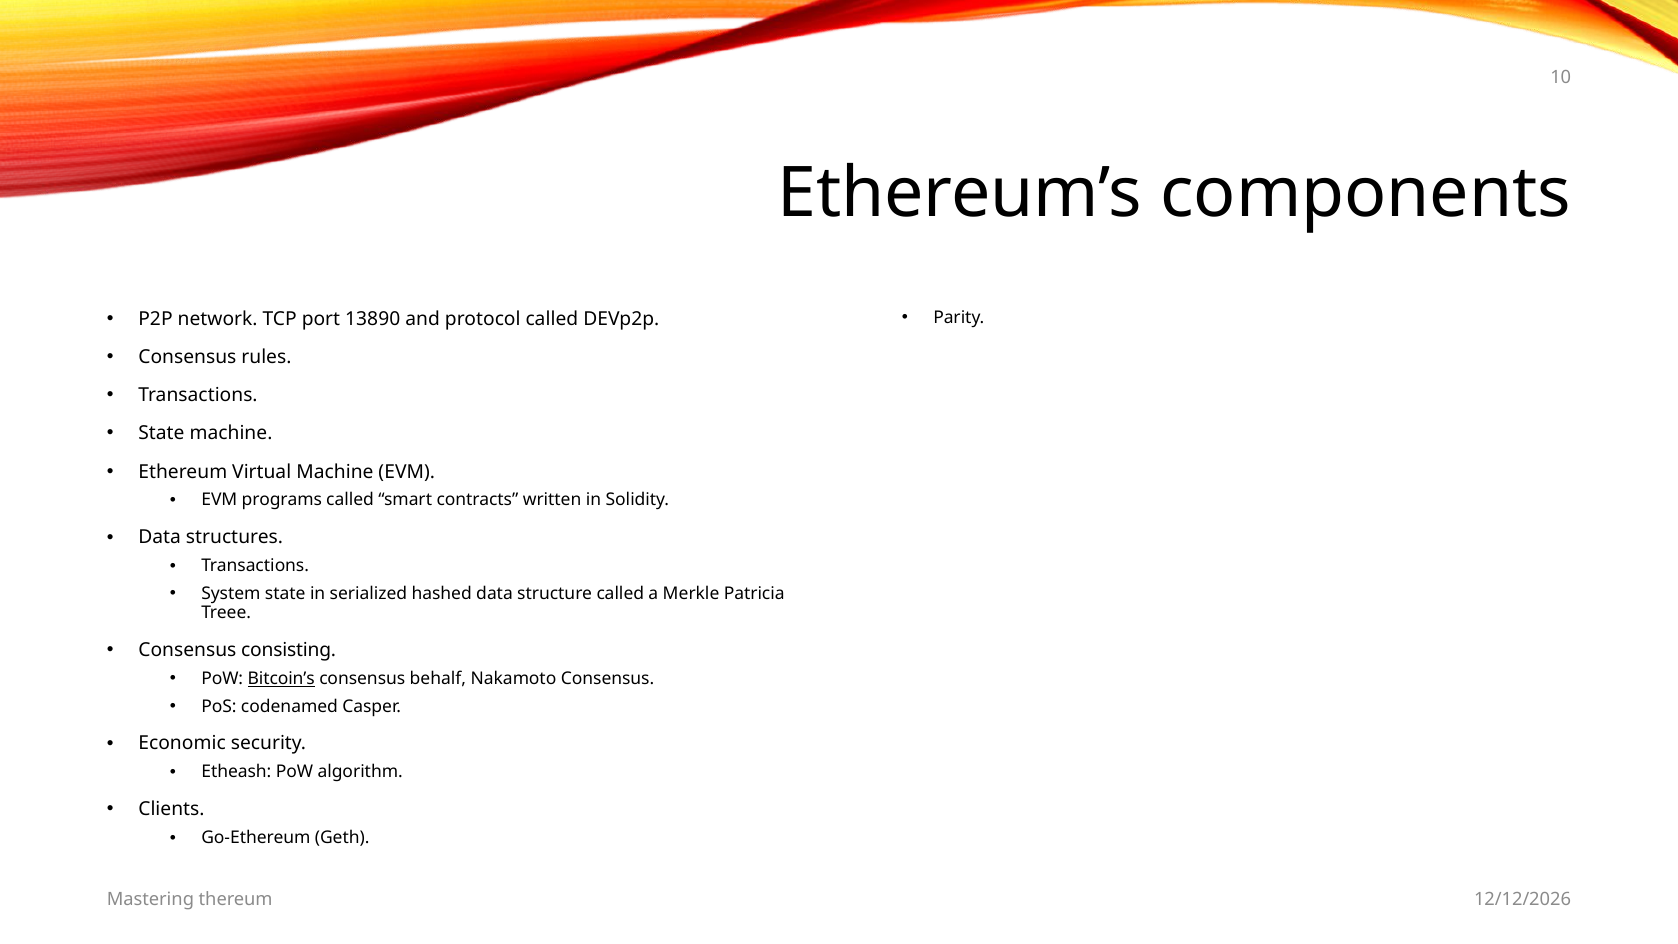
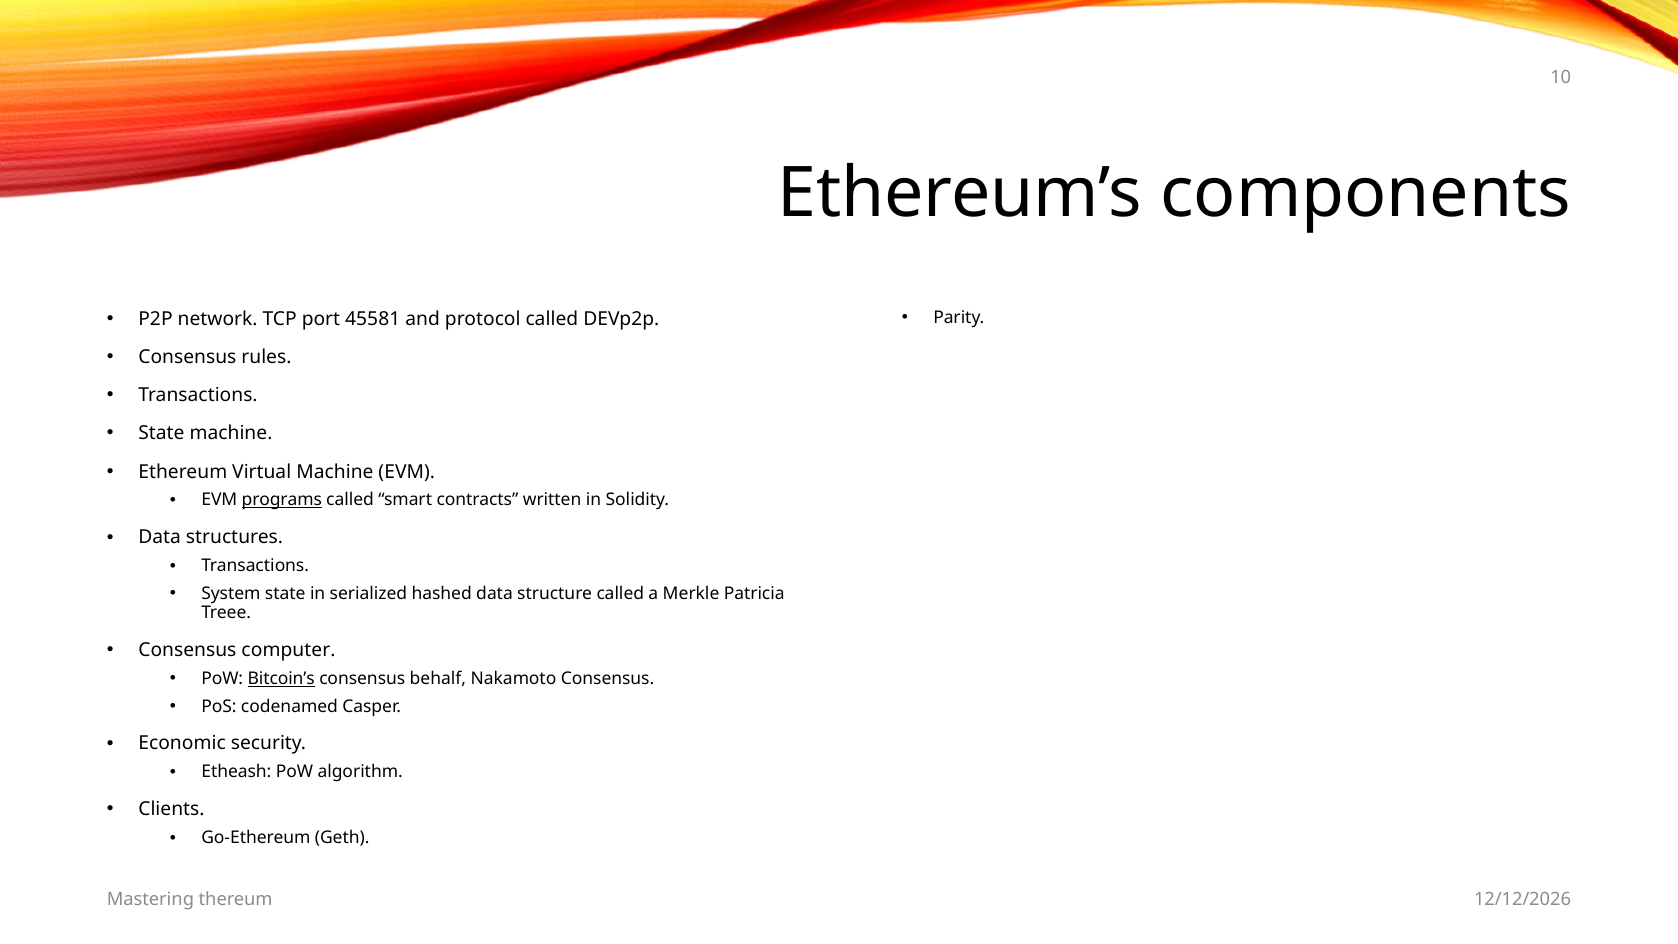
13890: 13890 -> 45581
programs underline: none -> present
consisting: consisting -> computer
